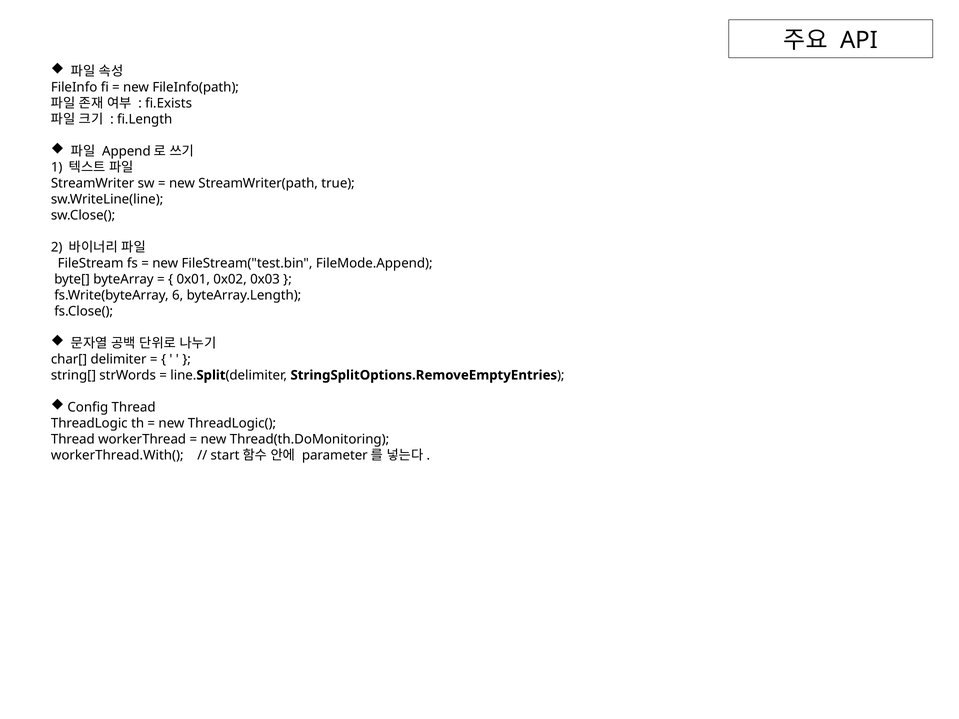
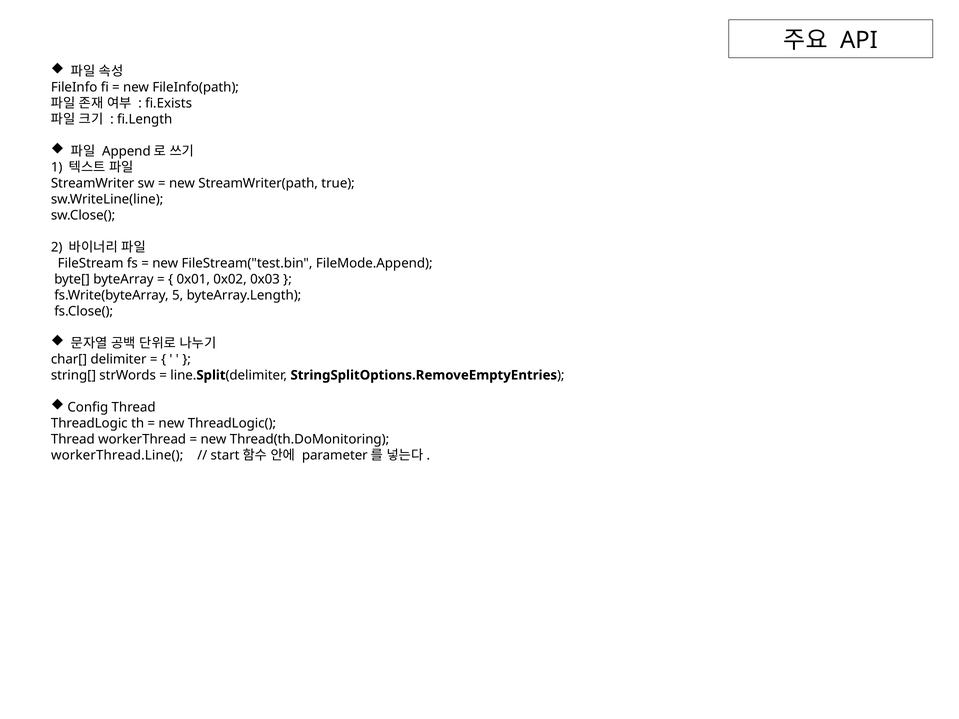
6: 6 -> 5
workerThread.With(: workerThread.With( -> workerThread.Line(
